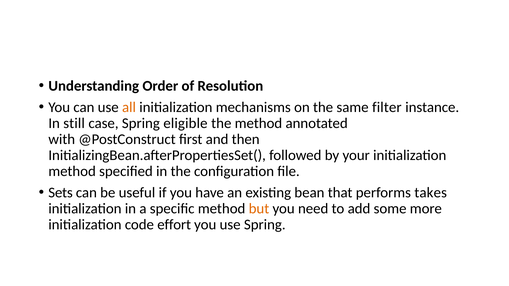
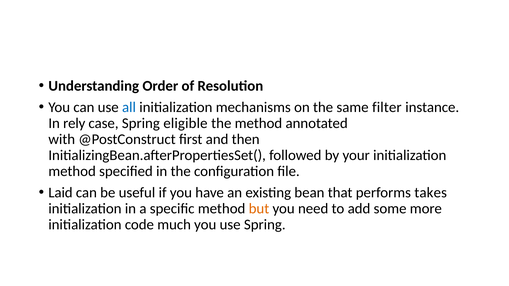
all colour: orange -> blue
still: still -> rely
Sets: Sets -> Laid
effort: effort -> much
